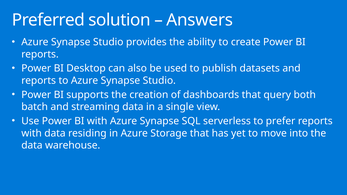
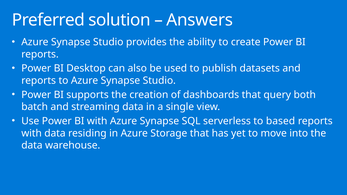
prefer: prefer -> based
